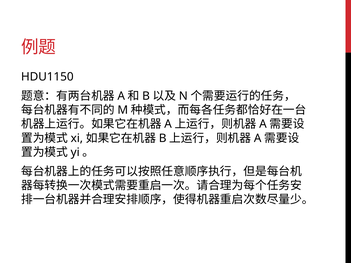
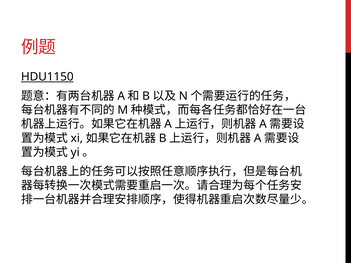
HDU1150 underline: none -> present
